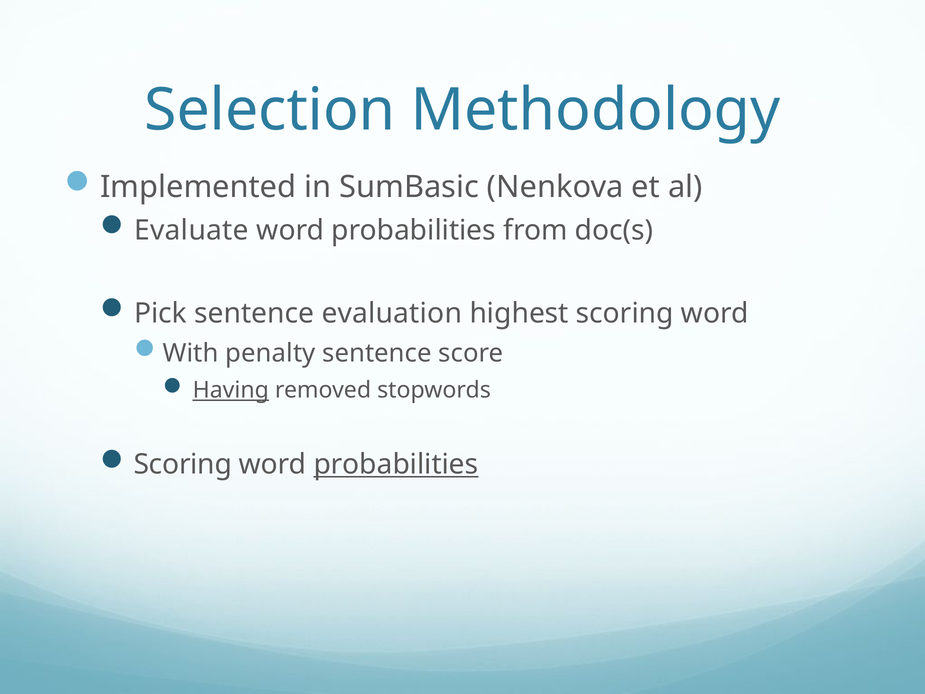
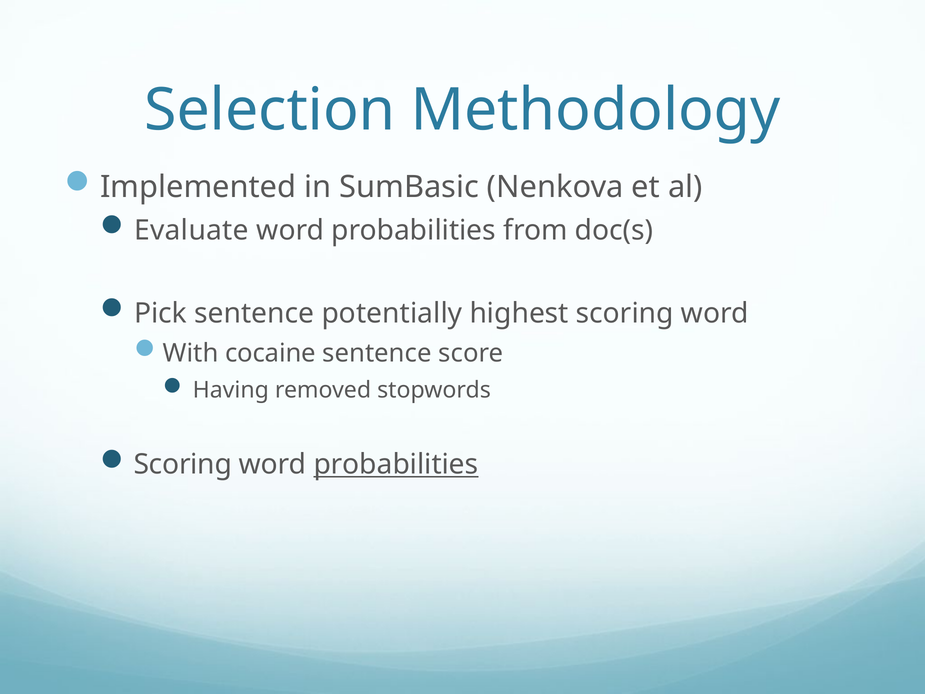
evaluation: evaluation -> potentially
penalty: penalty -> cocaine
Having underline: present -> none
